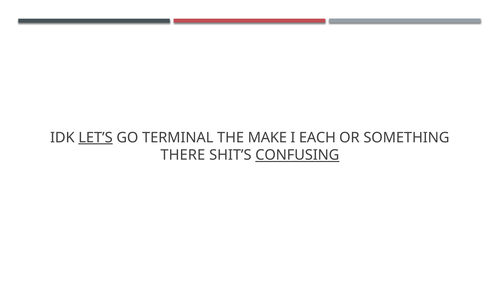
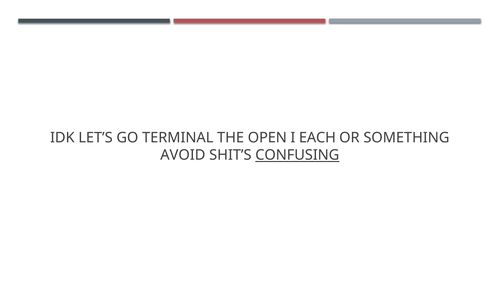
LET’S underline: present -> none
MAKE: MAKE -> OPEN
THERE: THERE -> AVOID
